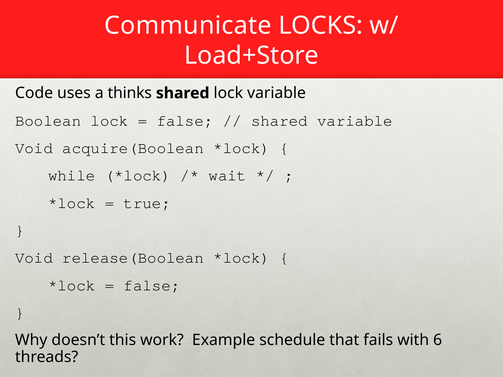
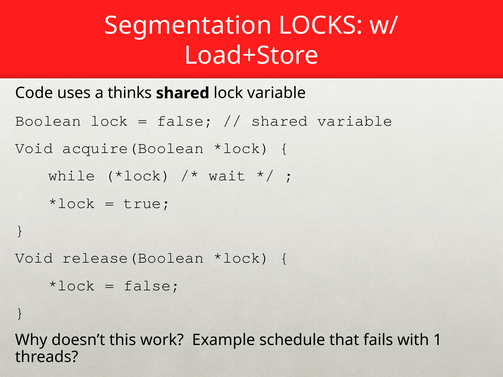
Communicate: Communicate -> Segmentation
6: 6 -> 1
